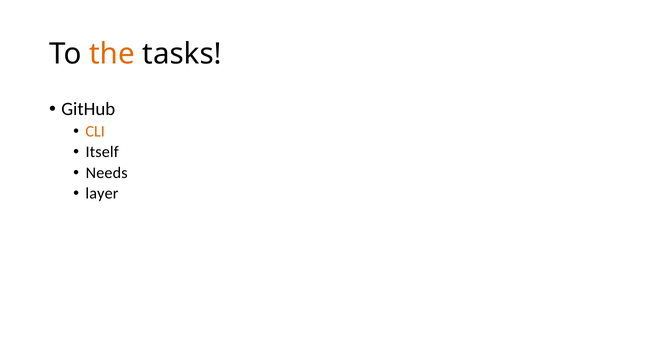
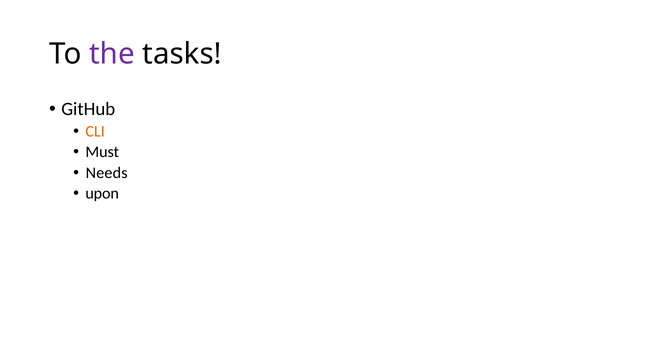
the colour: orange -> purple
Itself: Itself -> Must
layer: layer -> upon
